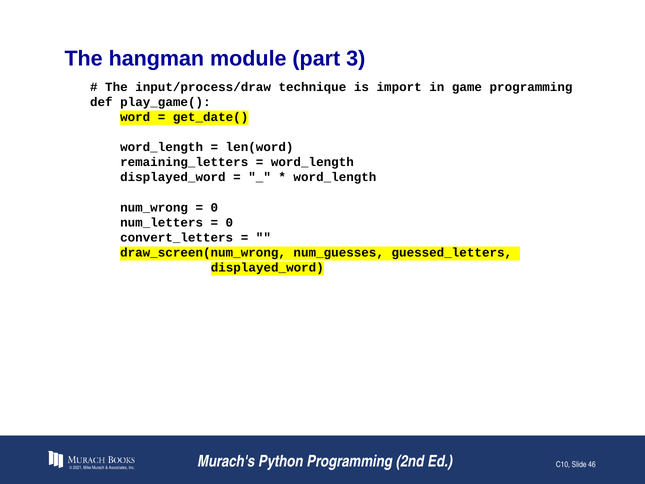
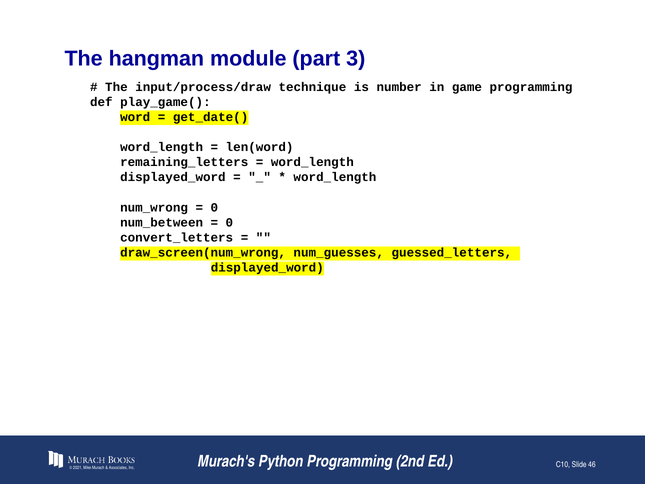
import: import -> number
num_letters: num_letters -> num_between
